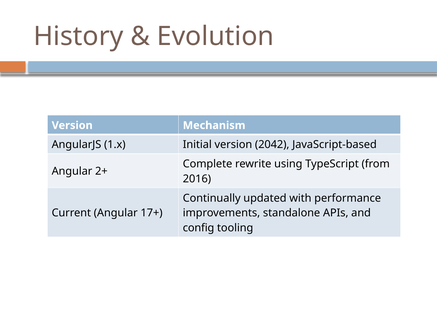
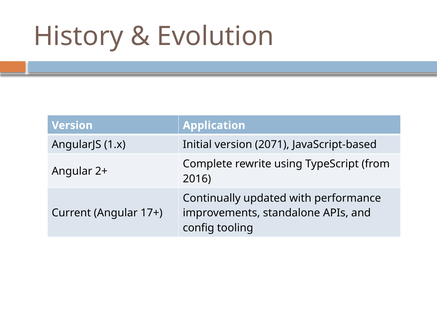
Mechanism: Mechanism -> Application
2042: 2042 -> 2071
